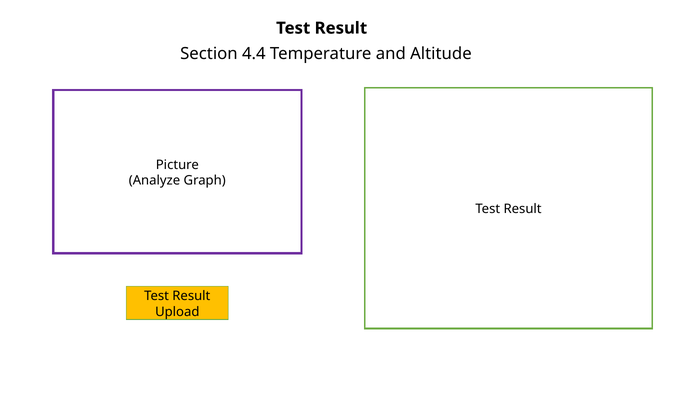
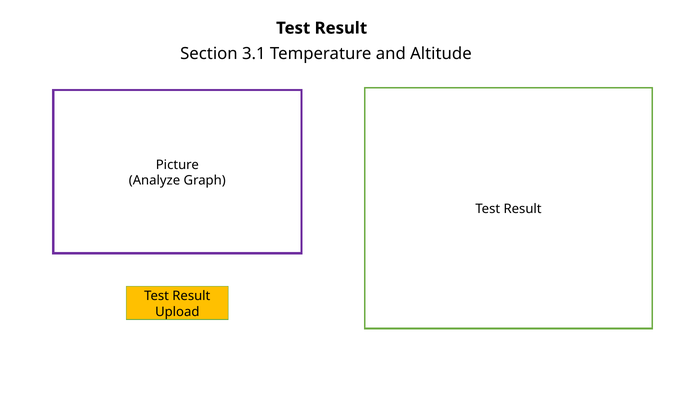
4.4: 4.4 -> 3.1
